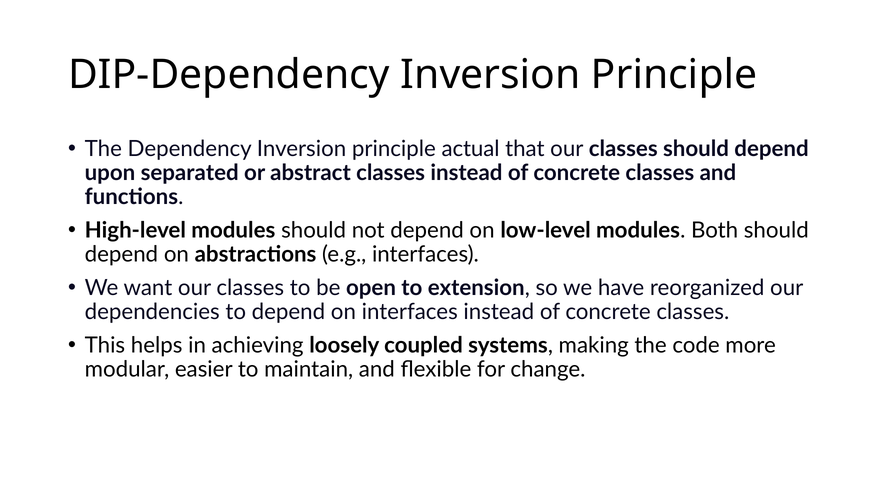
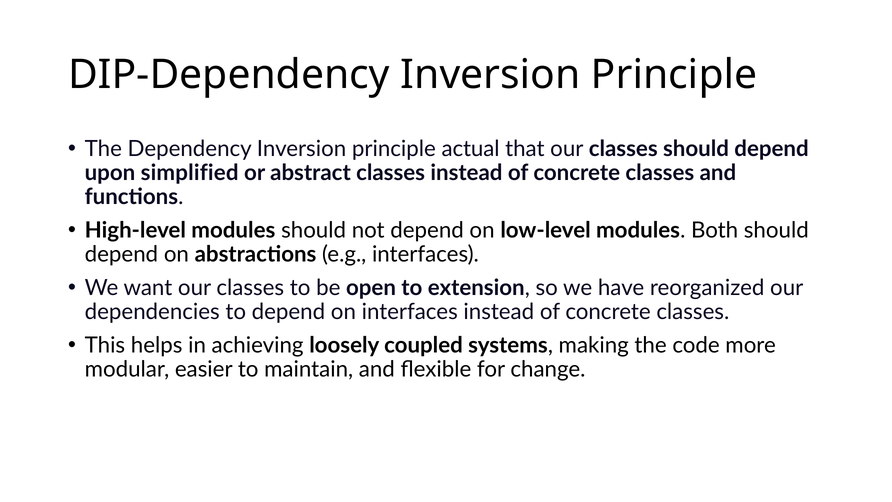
separated: separated -> simplified
